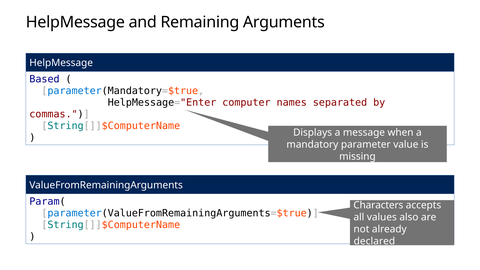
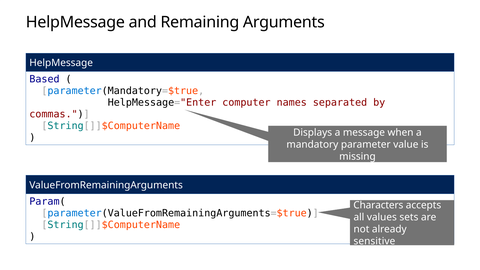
also: also -> sets
declared: declared -> sensitive
